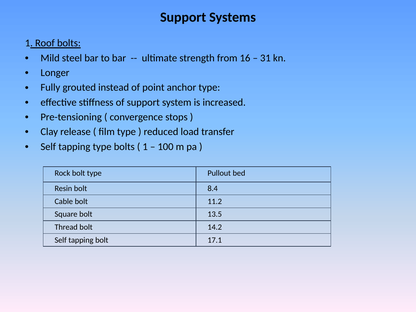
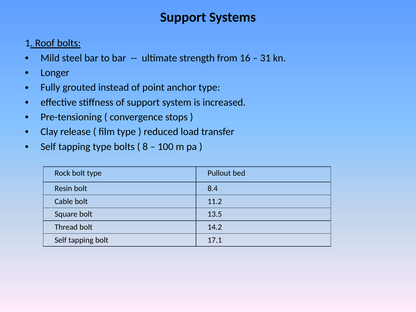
1 at (145, 147): 1 -> 8
